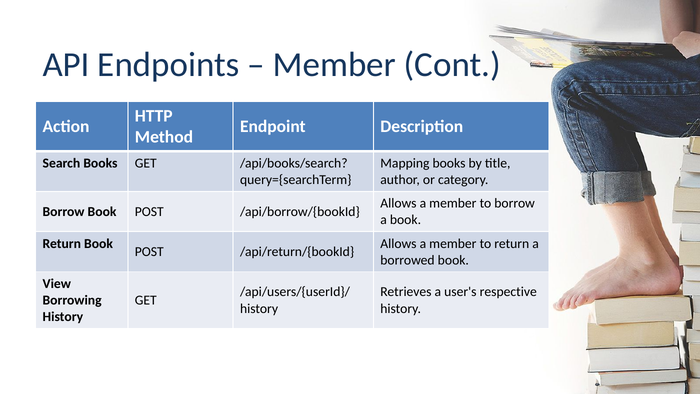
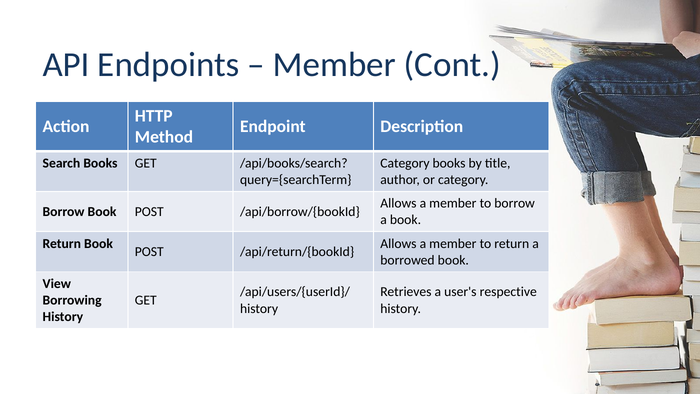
Mapping at (405, 163): Mapping -> Category
